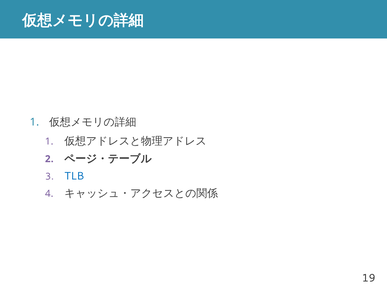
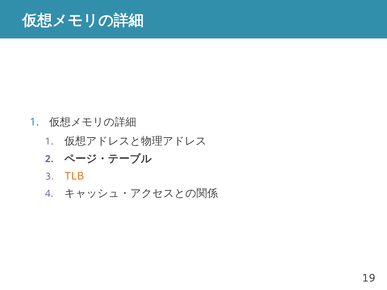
TLB colour: blue -> orange
